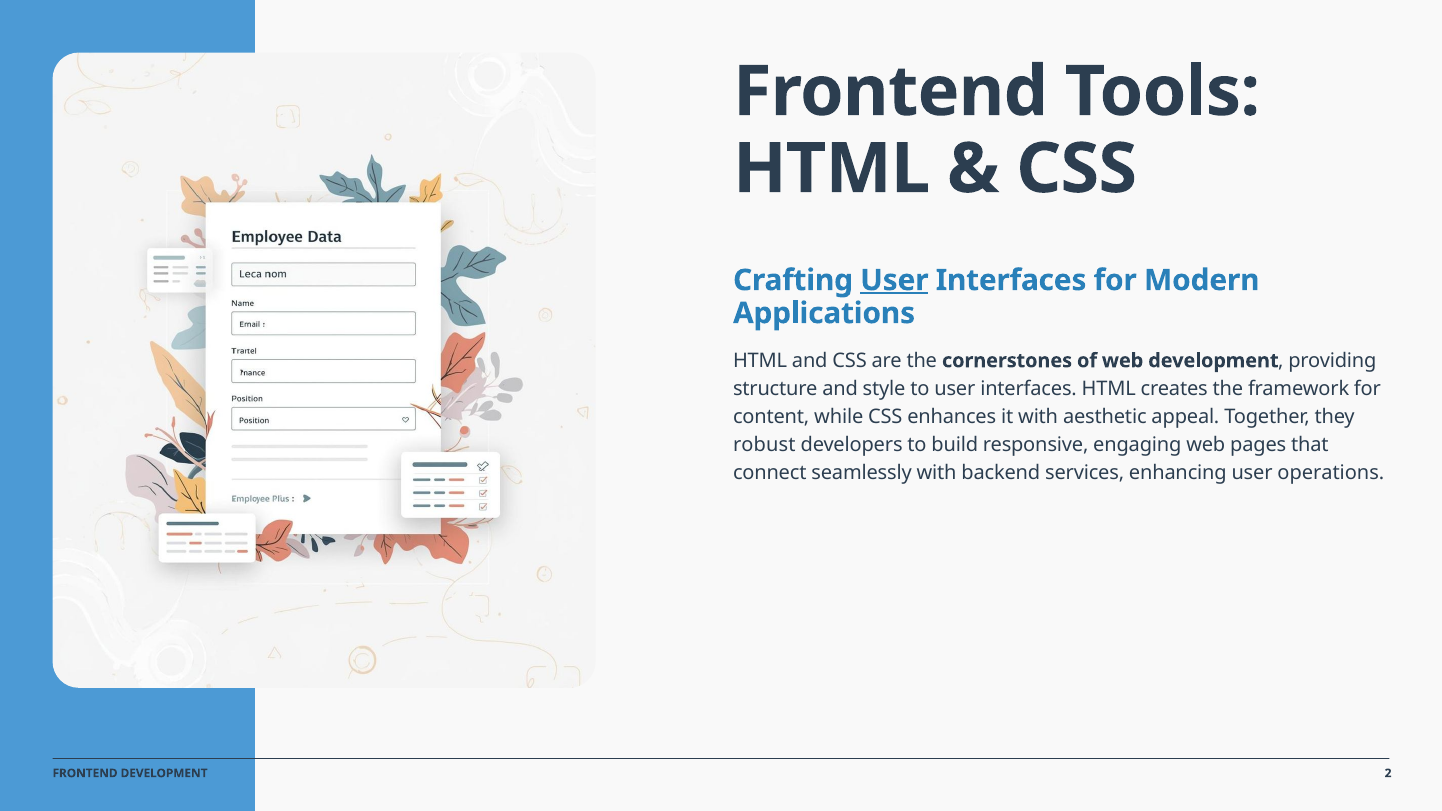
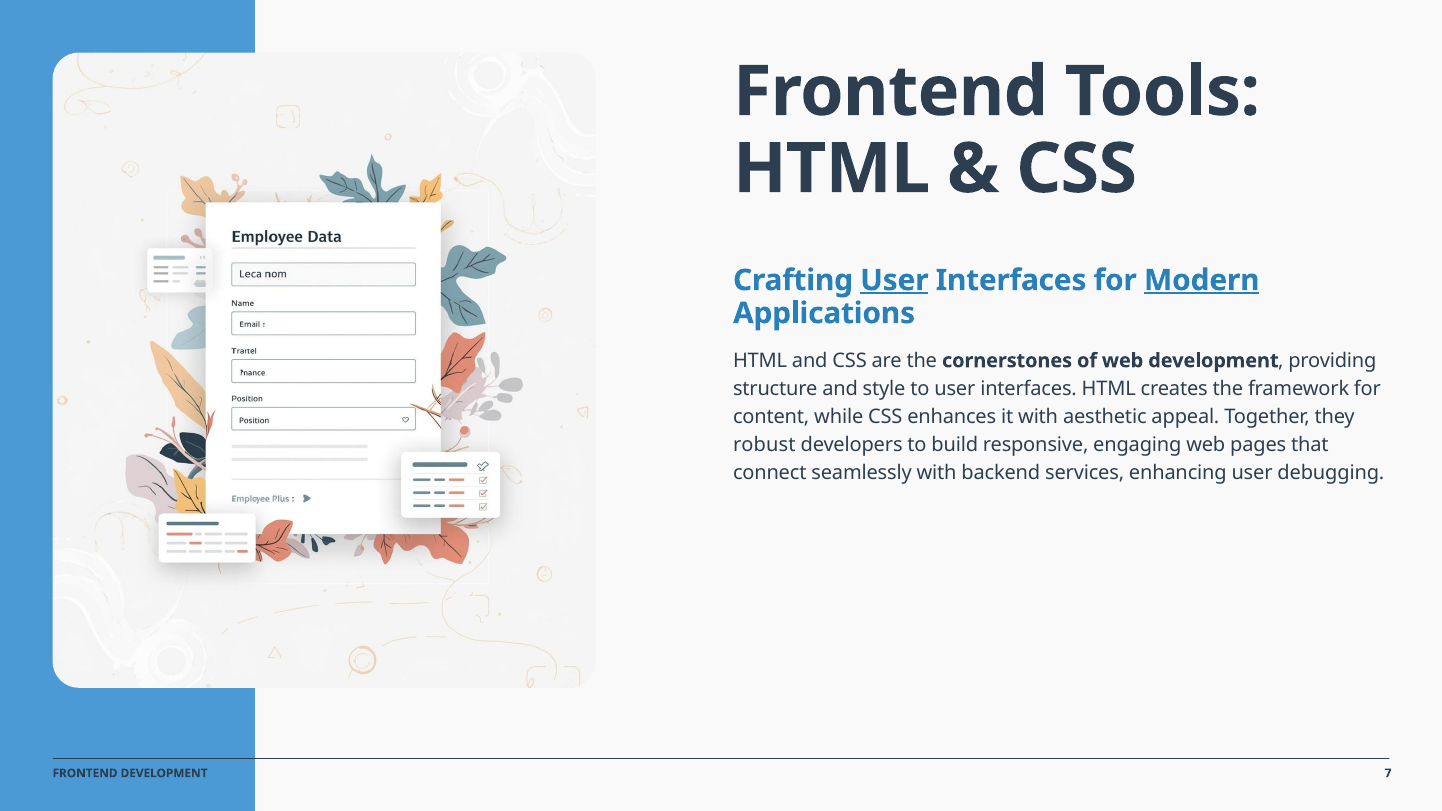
Modern underline: none -> present
operations: operations -> debugging
2: 2 -> 7
